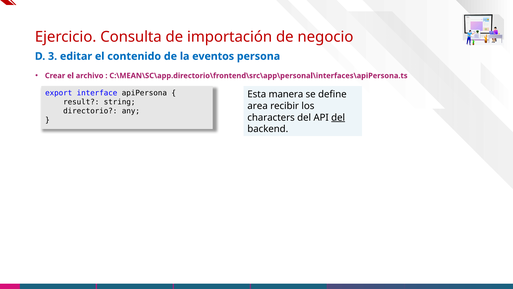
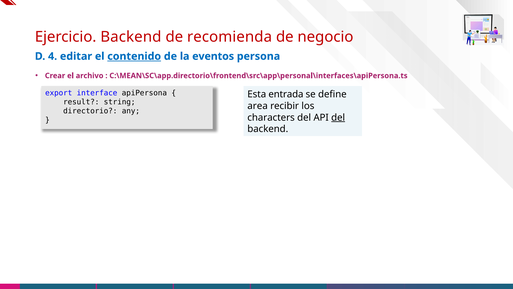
Ejercicio Consulta: Consulta -> Backend
importación: importación -> recomienda
3: 3 -> 4
contenido underline: none -> present
manera: manera -> entrada
